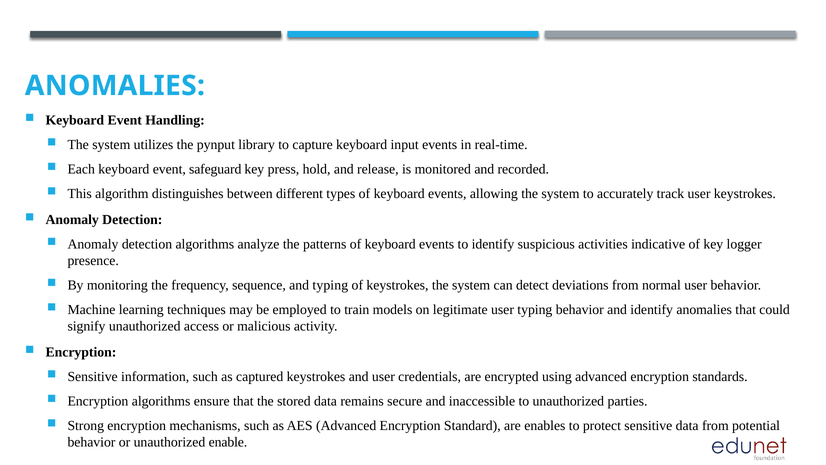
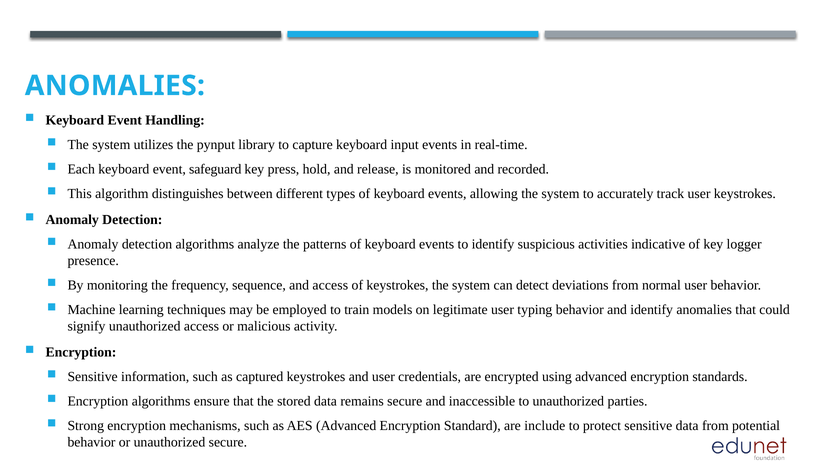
and typing: typing -> access
enables: enables -> include
unauthorized enable: enable -> secure
